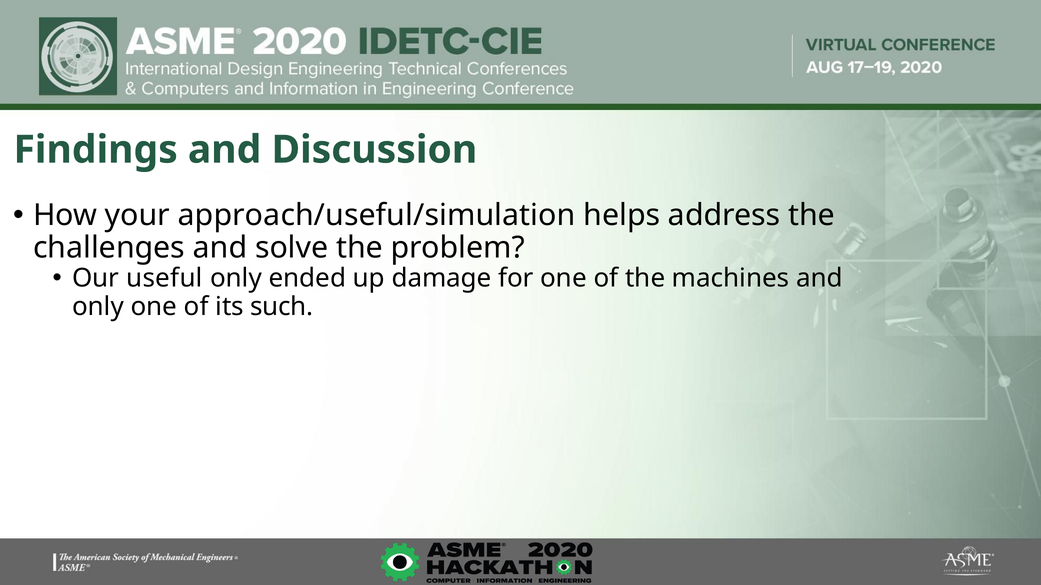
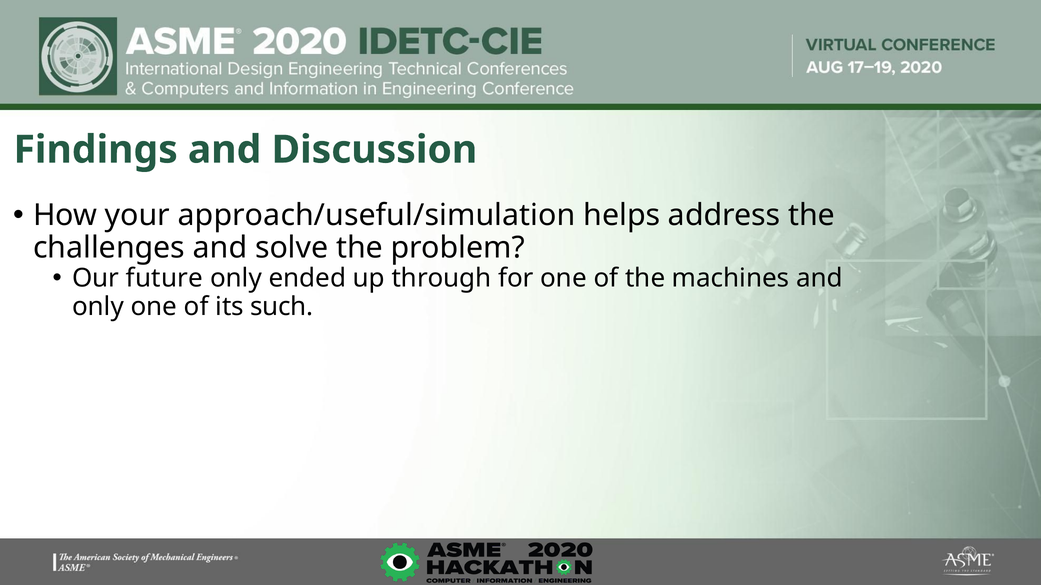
useful: useful -> future
damage: damage -> through
